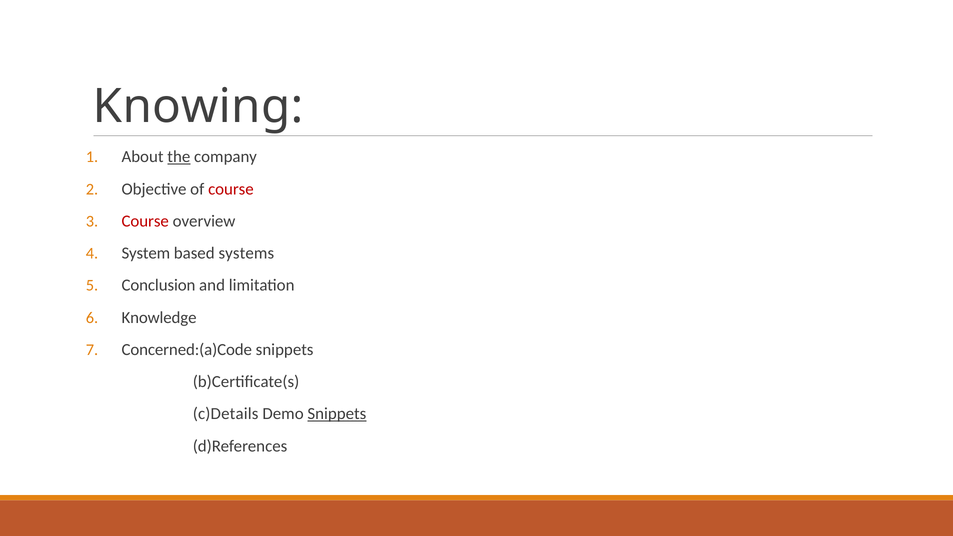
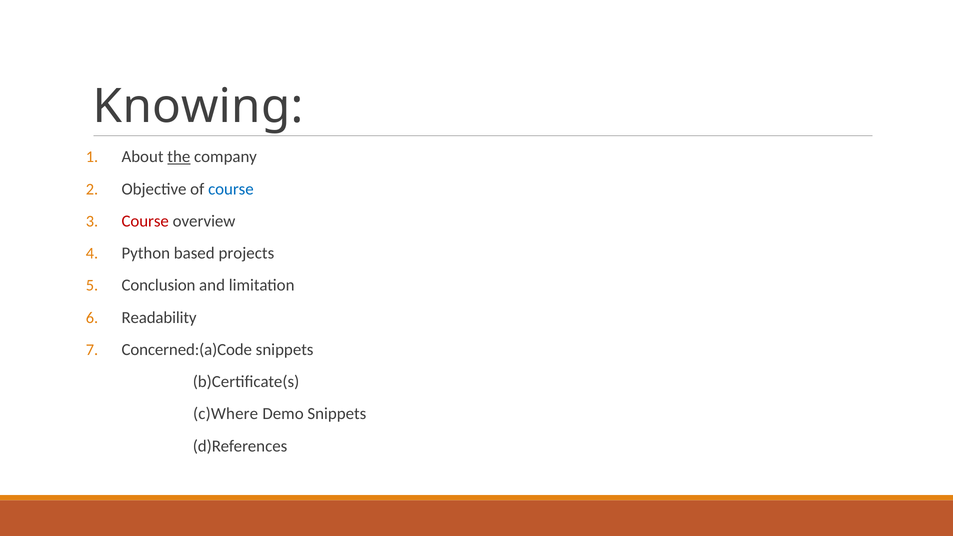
course at (231, 189) colour: red -> blue
System: System -> Python
systems: systems -> projects
Knowledge: Knowledge -> Readability
c)Details: c)Details -> c)Where
Snippets at (337, 414) underline: present -> none
